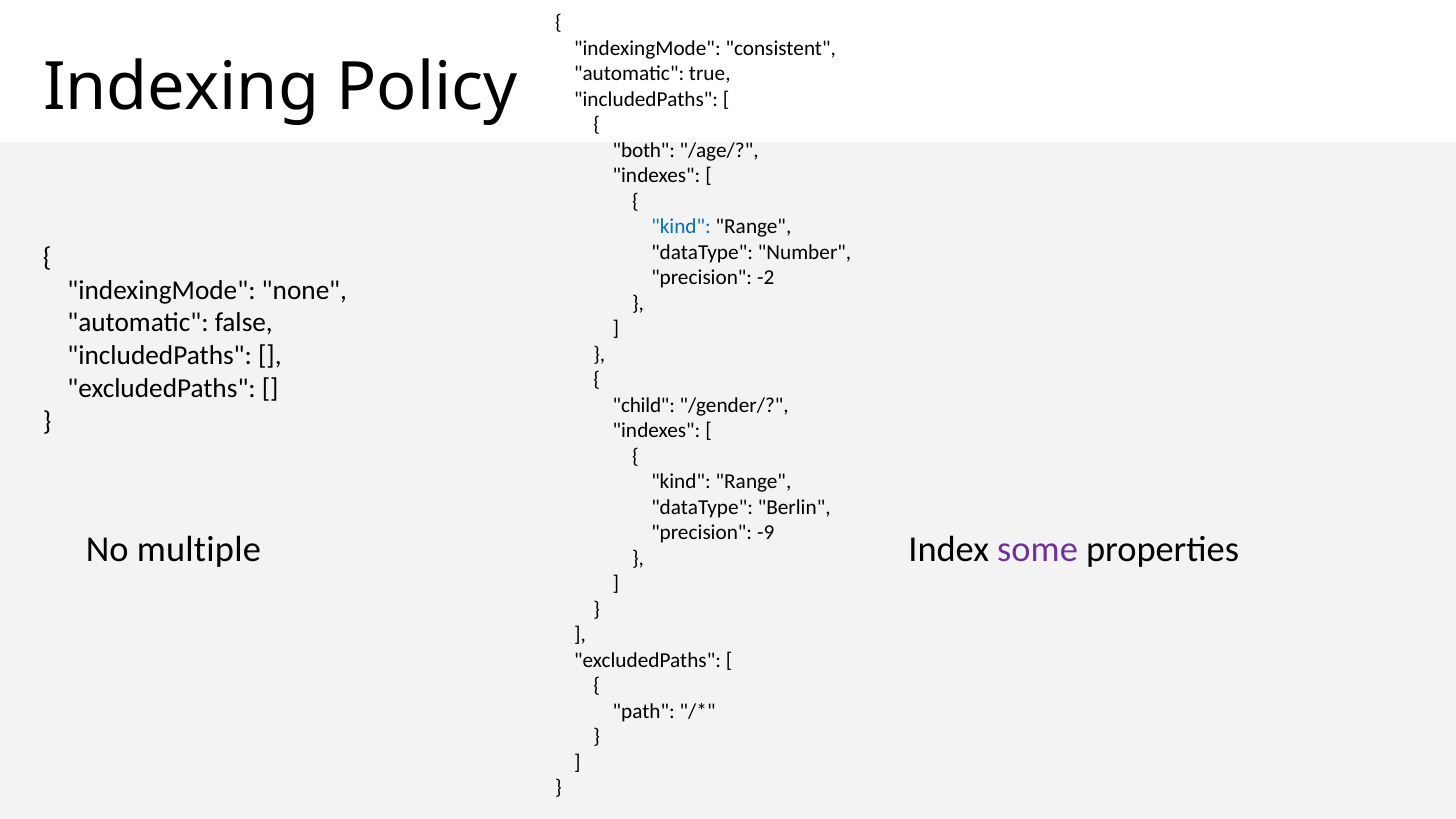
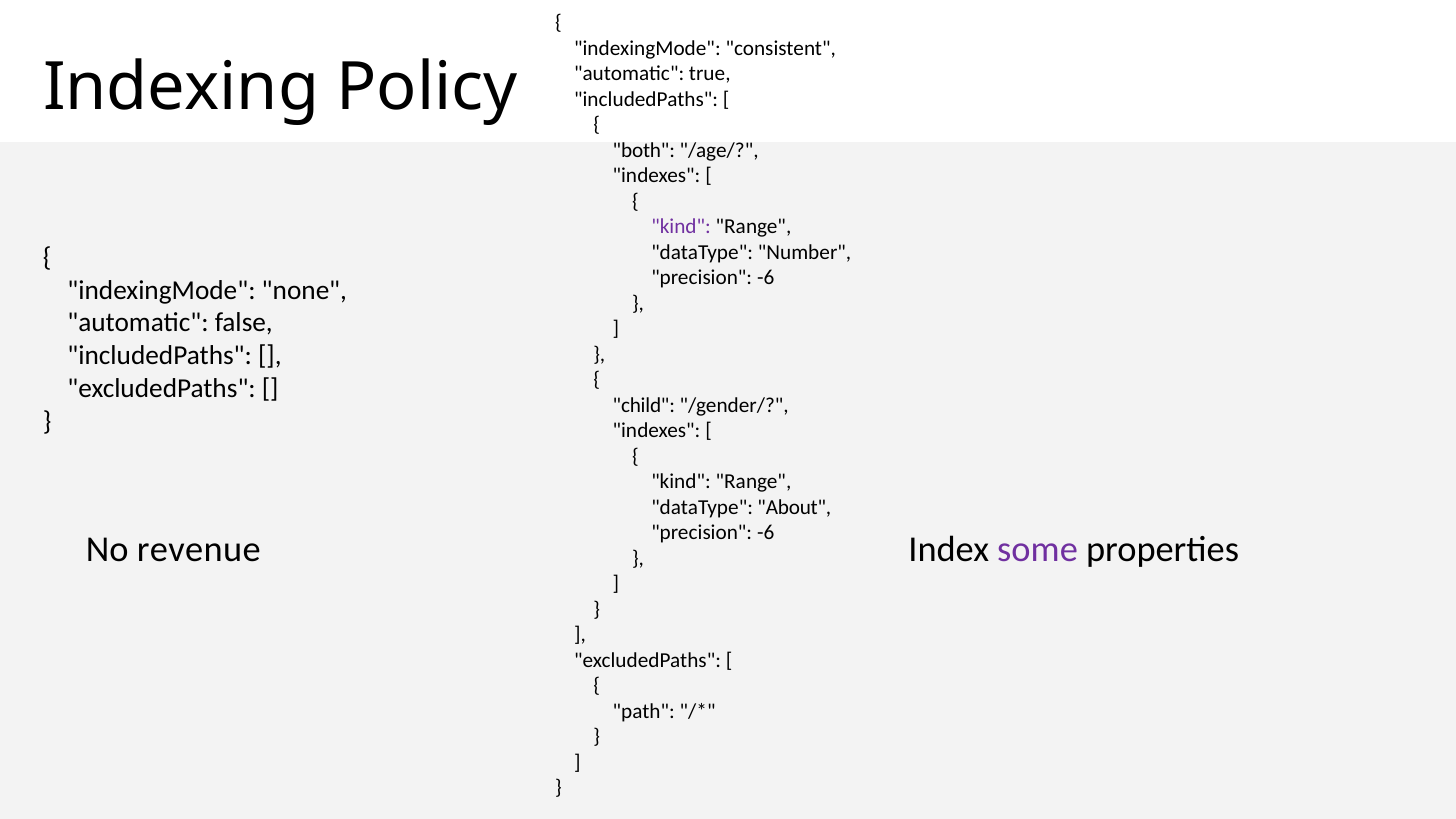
kind at (681, 227) colour: blue -> purple
-2 at (766, 278): -2 -> -6
Berlin: Berlin -> About
-9 at (766, 533): -9 -> -6
multiple: multiple -> revenue
